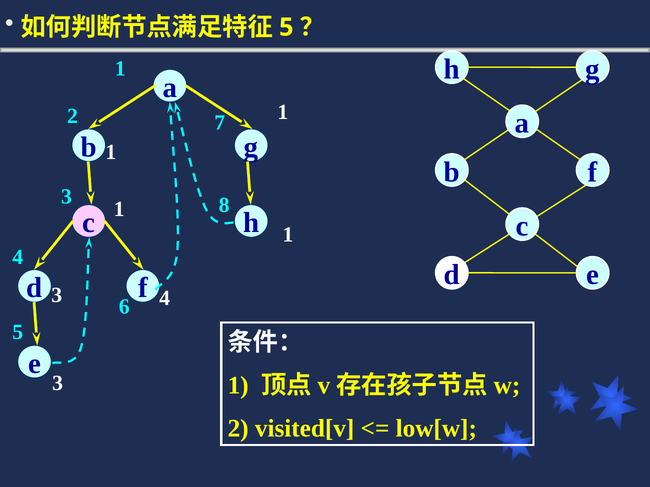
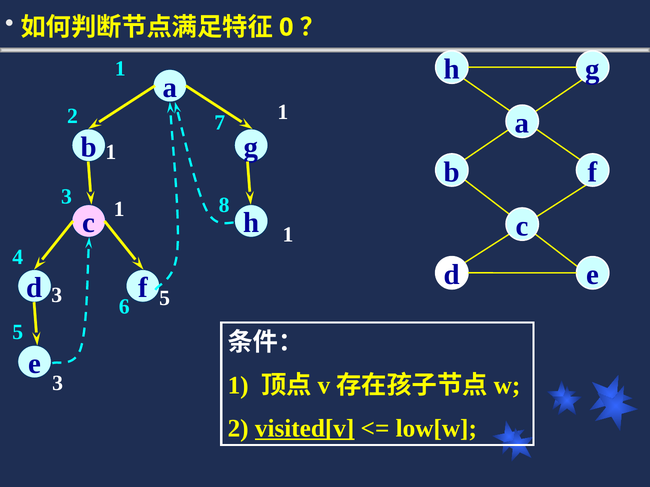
5 at (286, 27): 5 -> 0
4 at (165, 298): 4 -> 5
visited[v underline: none -> present
